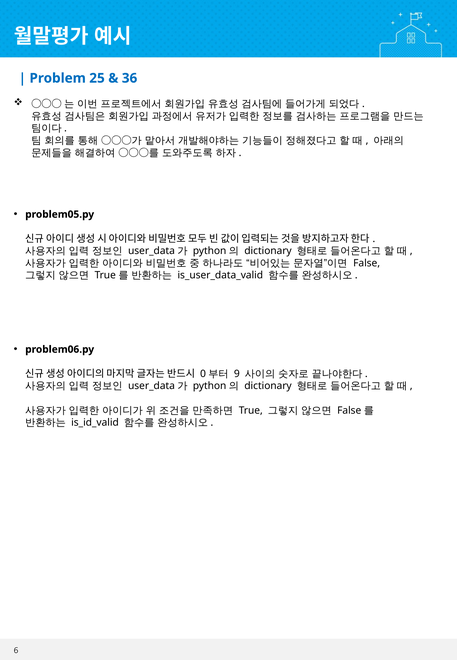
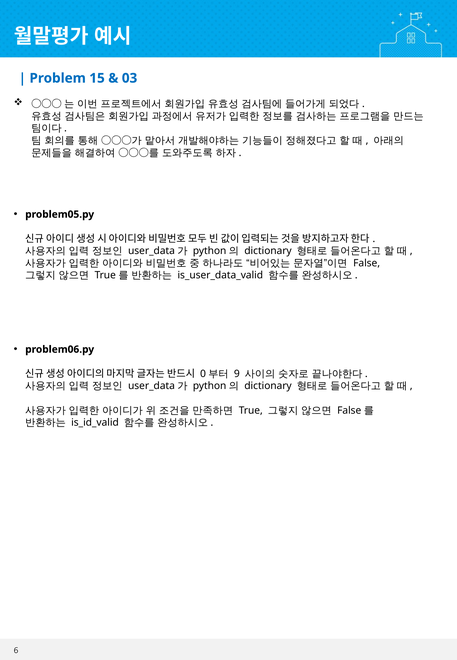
25: 25 -> 15
36: 36 -> 03
